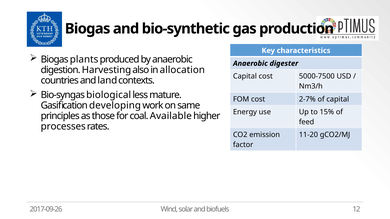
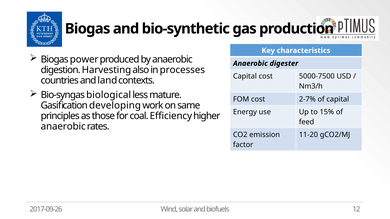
plants: plants -> power
allocation: allocation -> processes
Available: Available -> Efficiency
processes at (63, 127): processes -> anaerobic
